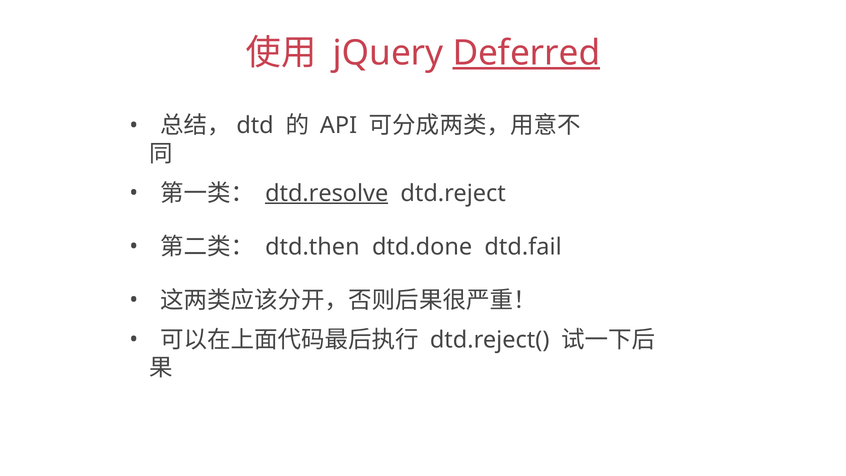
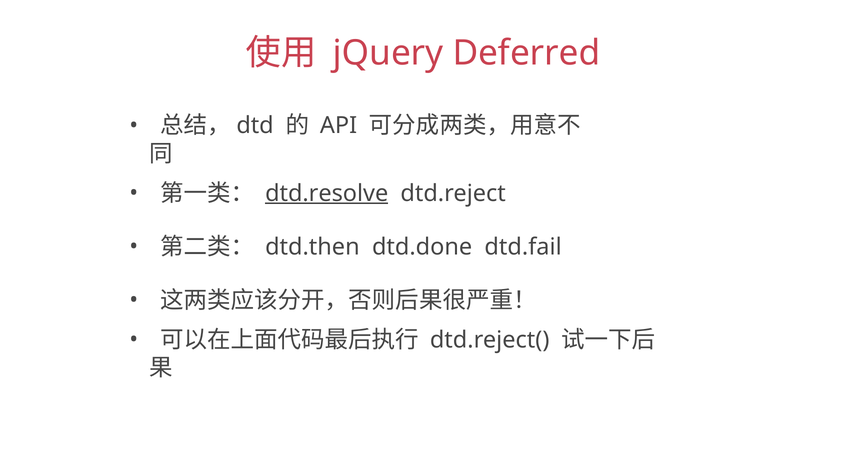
Deferred underline: present -> none
